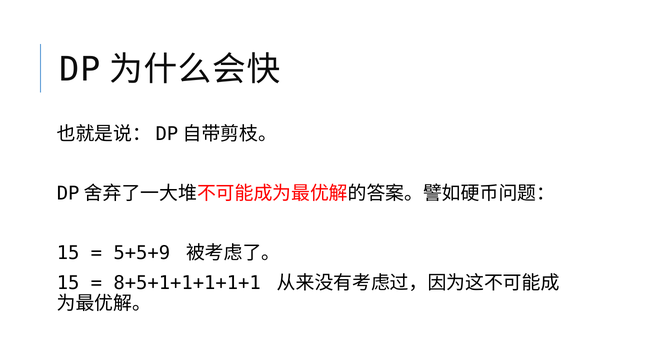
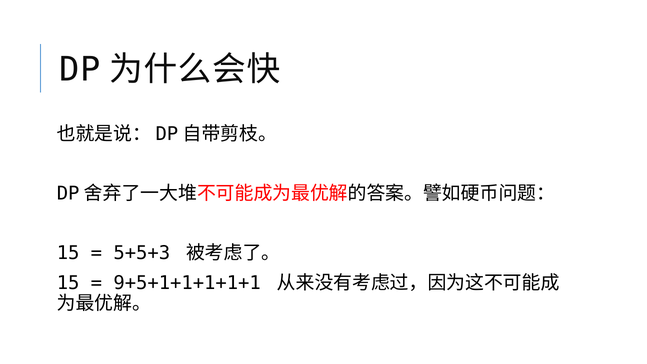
5+5+9: 5+5+9 -> 5+5+3
8+5+1+1+1+1+1: 8+5+1+1+1+1+1 -> 9+5+1+1+1+1+1
